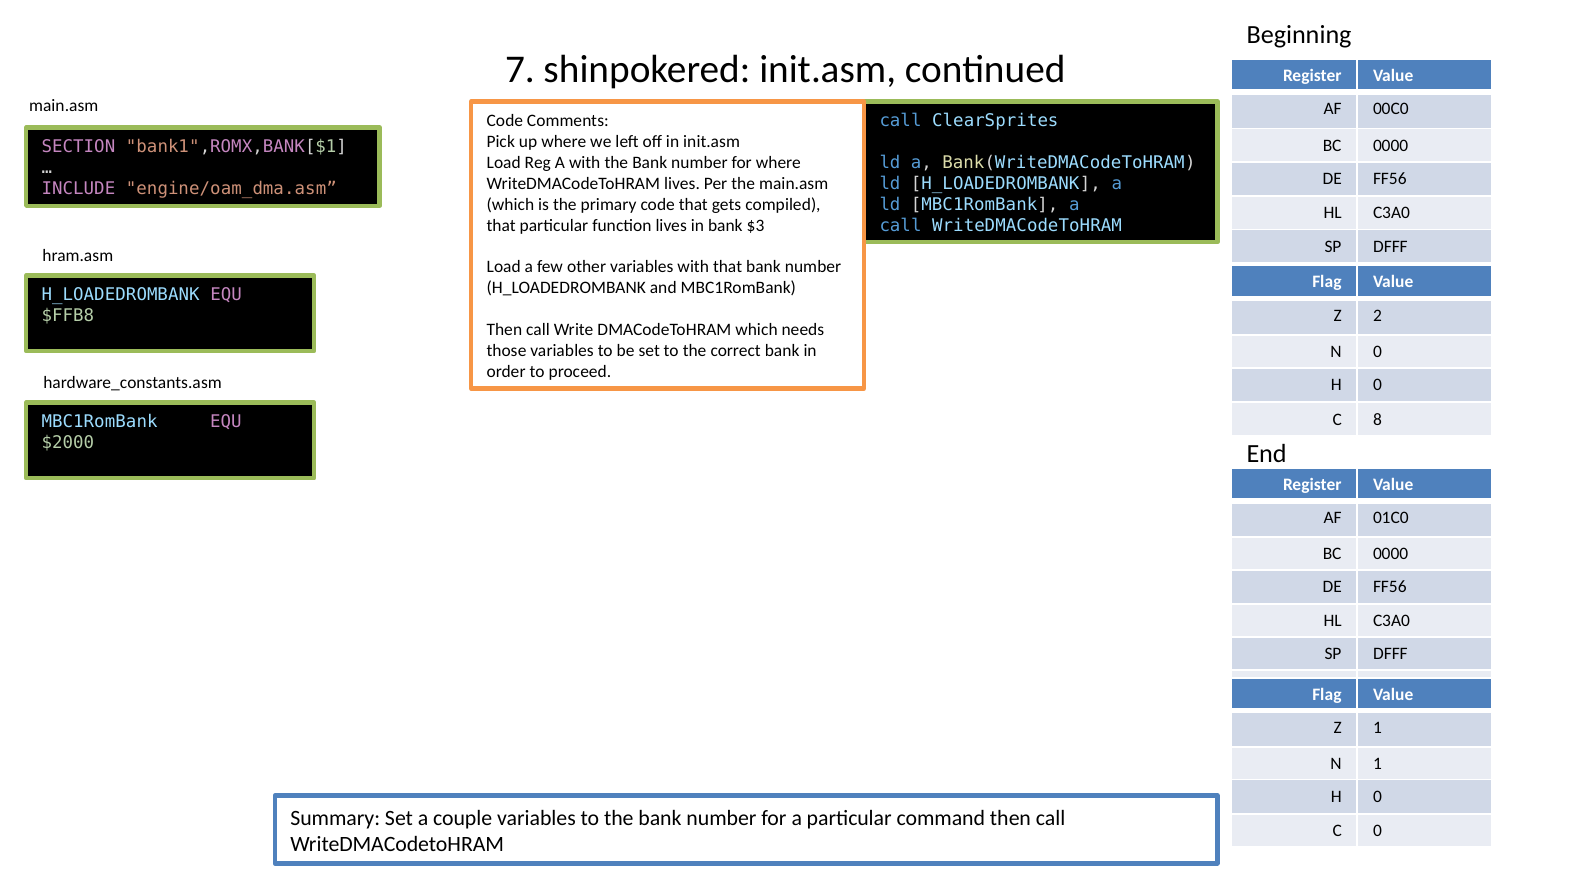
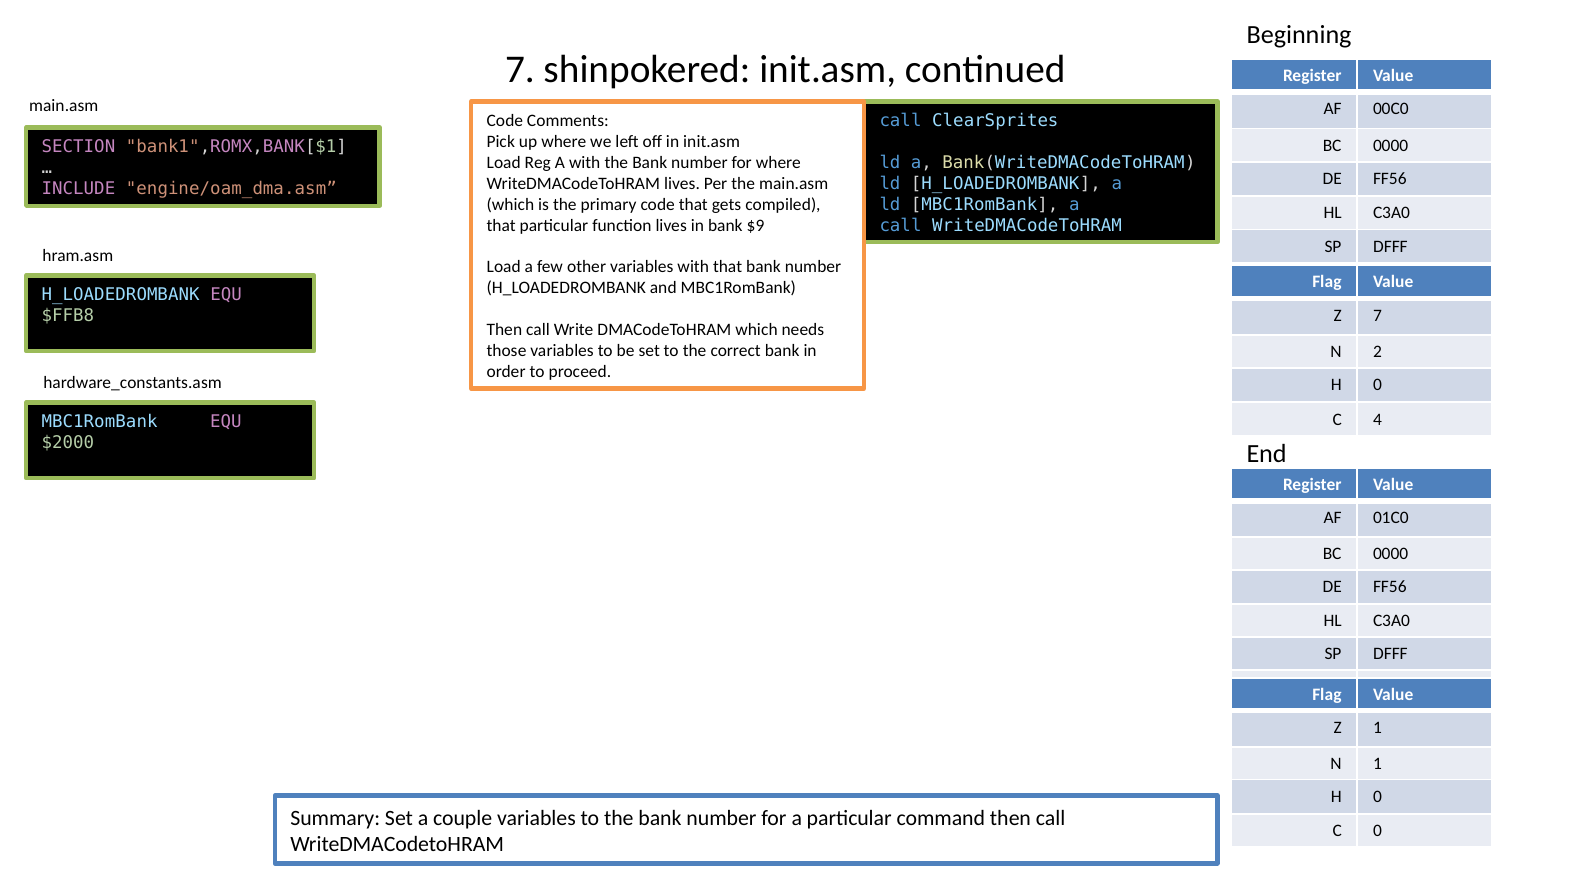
$3: $3 -> $9
Z 2: 2 -> 7
N 0: 0 -> 2
8: 8 -> 4
